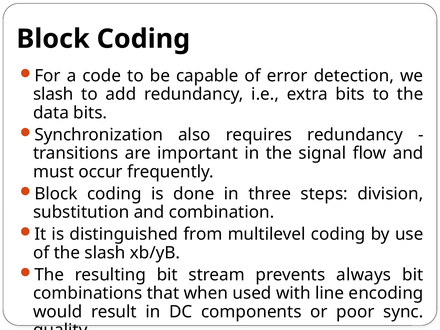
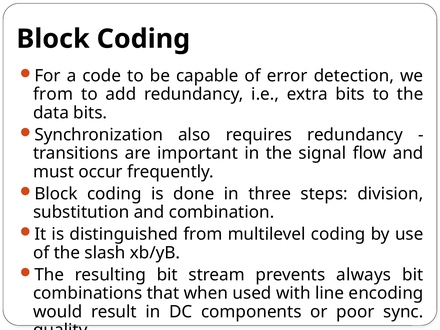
slash at (53, 94): slash -> from
